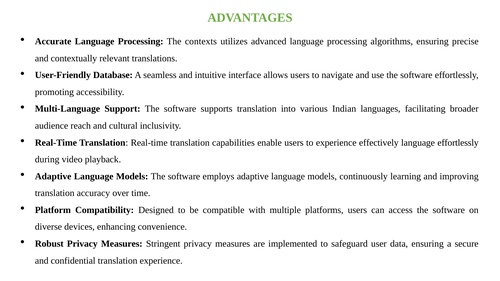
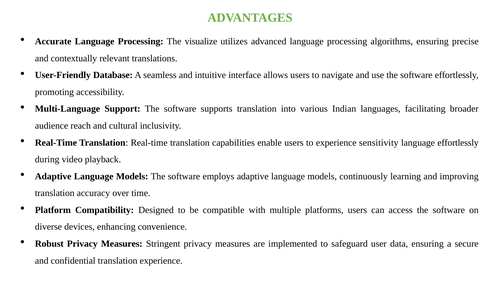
contexts: contexts -> visualize
effectively: effectively -> sensitivity
